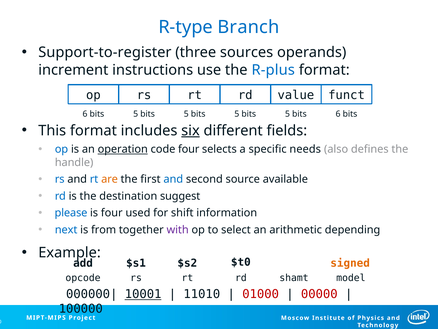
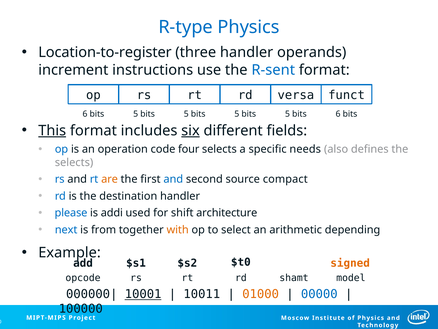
R-type Branch: Branch -> Physics
Support-to-register: Support-to-register -> Location-to-register
three sources: sources -> handler
R-plus: R-plus -> R-sent
value: value -> versa
This underline: none -> present
operation underline: present -> none
handle at (74, 162): handle -> selects
available: available -> compact
destination suggest: suggest -> handler
is four: four -> addi
information: information -> architecture
with colour: purple -> orange
11010: 11010 -> 10011
01000 colour: red -> orange
00000 colour: red -> blue
